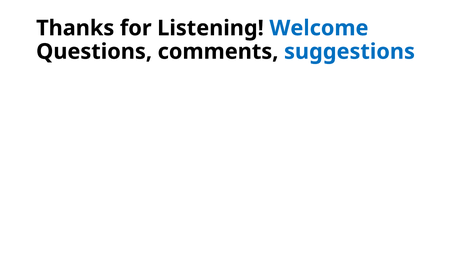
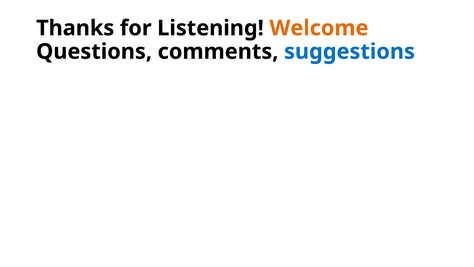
Welcome colour: blue -> orange
